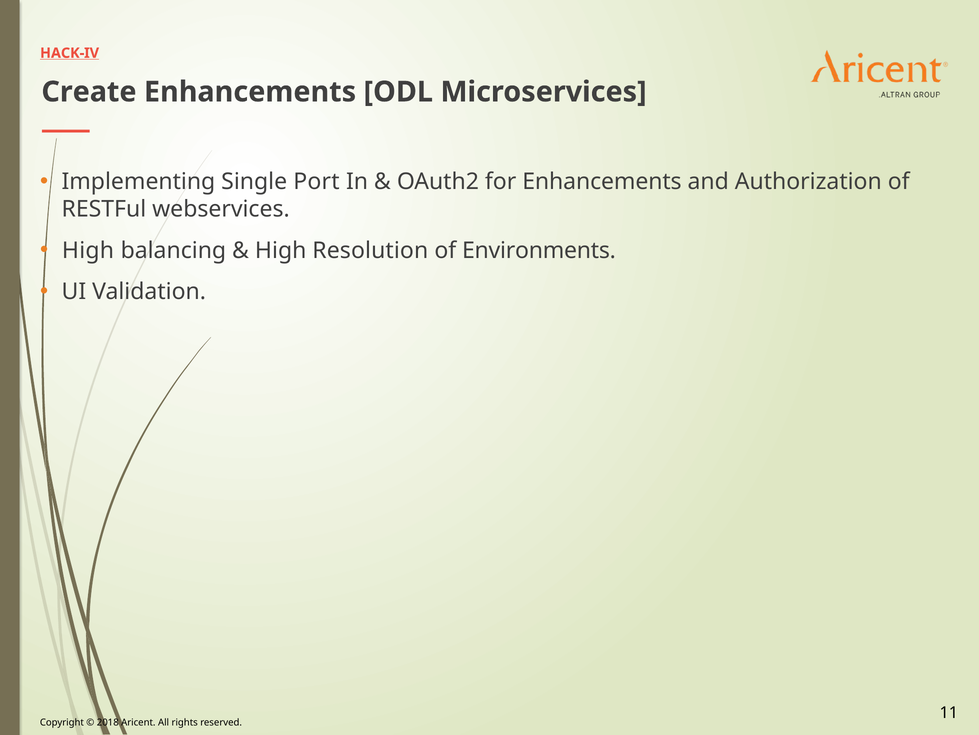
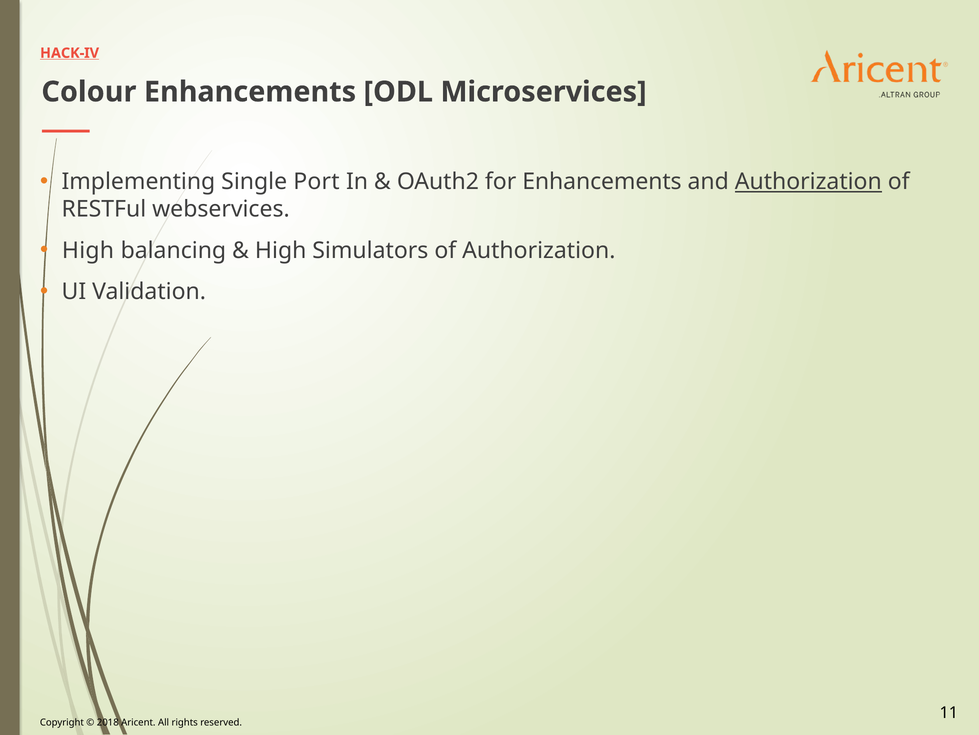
Create: Create -> Colour
Authorization at (808, 182) underline: none -> present
Resolution: Resolution -> Simulators
of Environments: Environments -> Authorization
